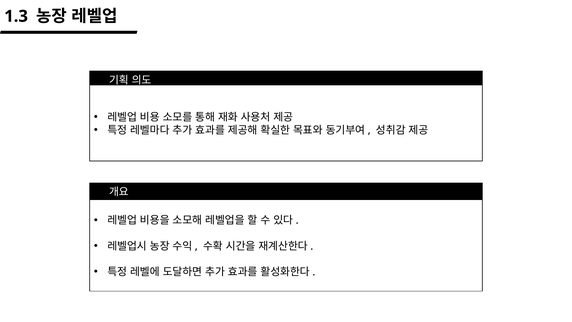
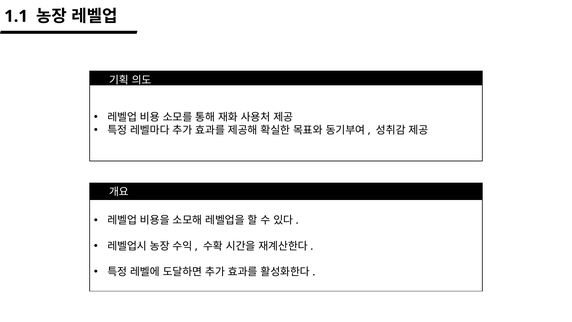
1.3: 1.3 -> 1.1
